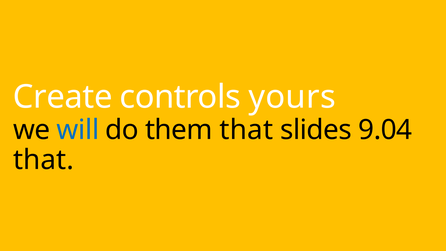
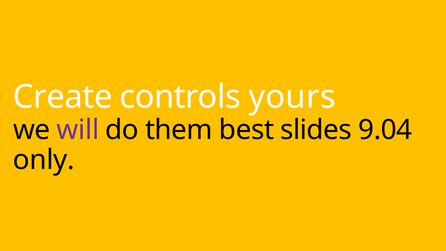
will colour: blue -> purple
them that: that -> best
that at (44, 160): that -> only
